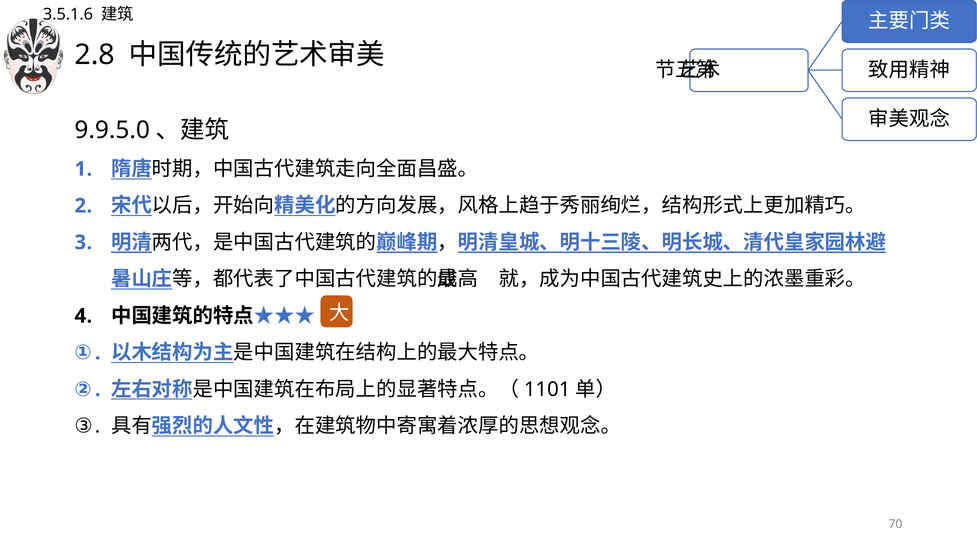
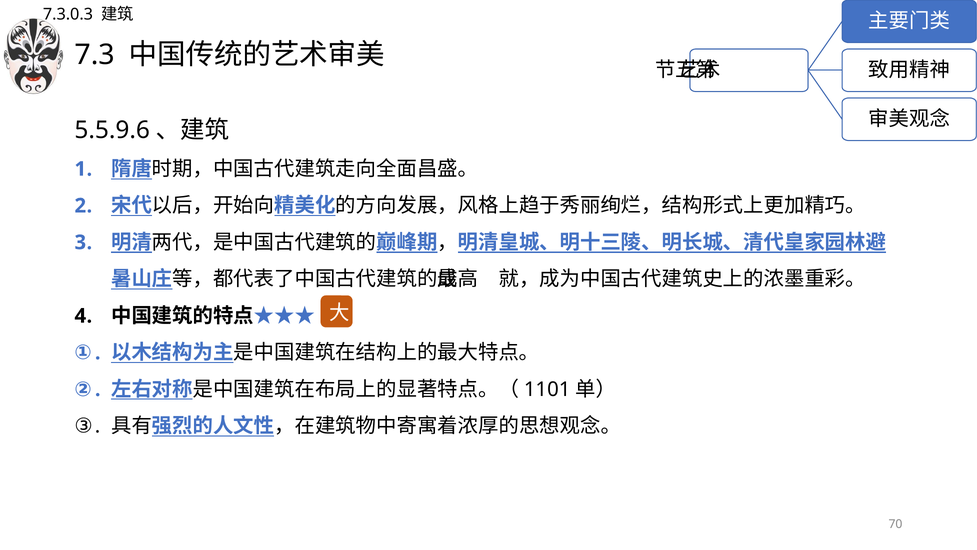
3.5.1.6: 3.5.1.6 -> 7.3.0.3
2.8: 2.8 -> 7.3
9.9.5.0: 9.9.5.0 -> 5.5.9.6
